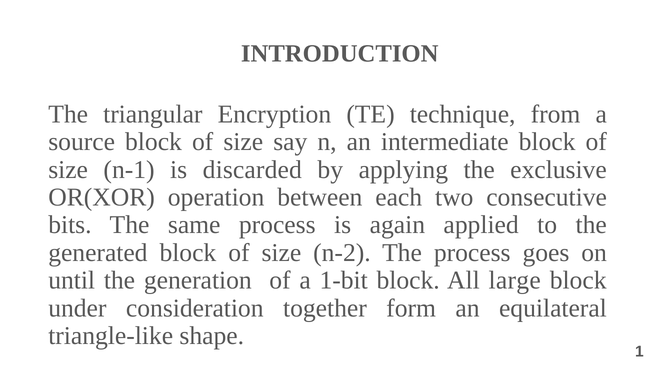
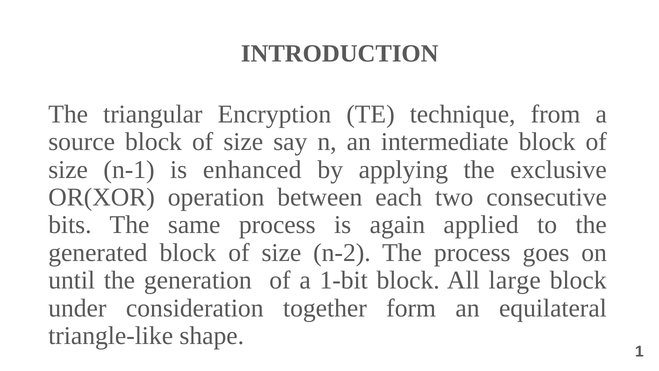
discarded: discarded -> enhanced
